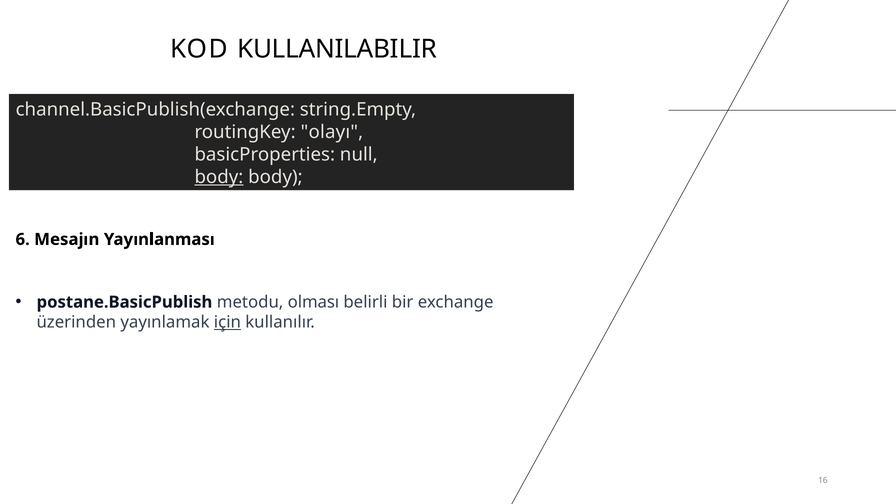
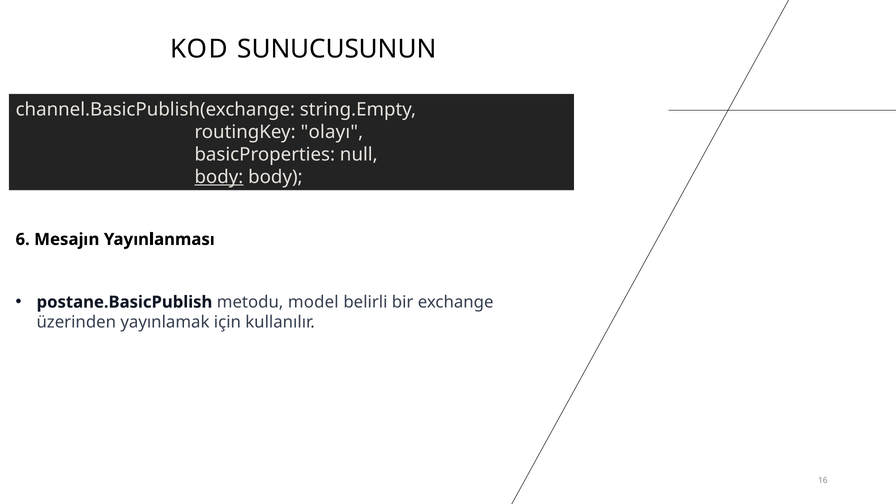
KULLANILABILIR: KULLANILABILIR -> SUNUCUSUNUN
olması: olması -> model
için underline: present -> none
